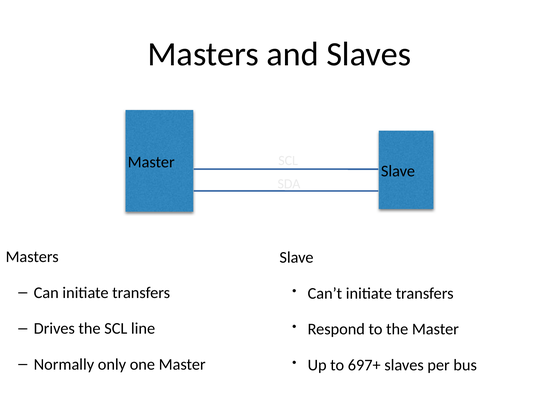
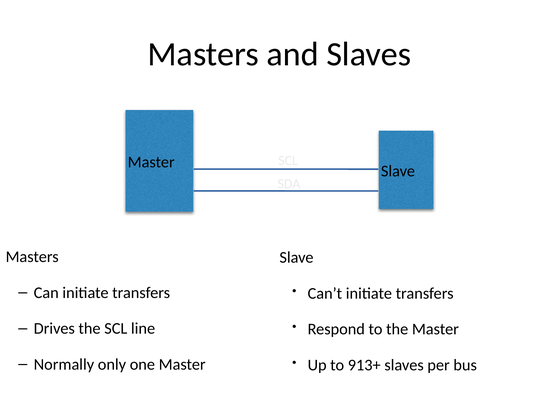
697+: 697+ -> 913+
